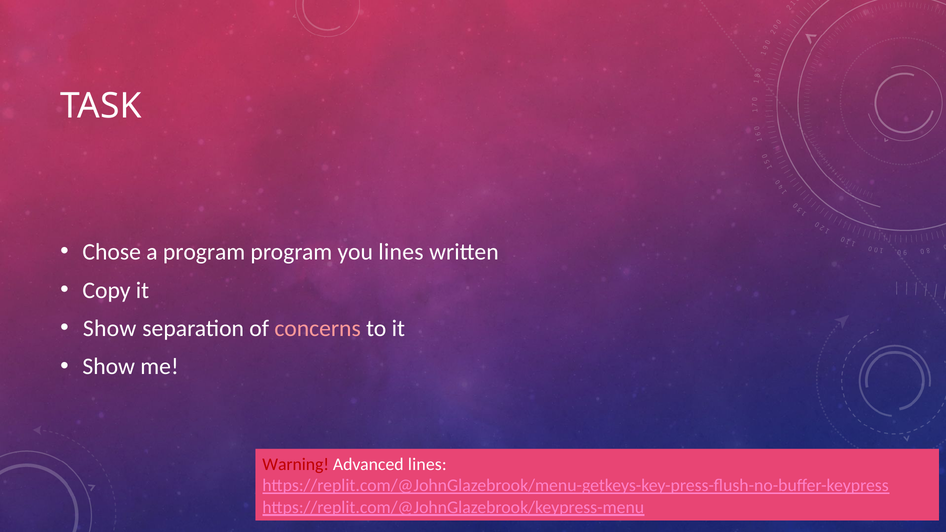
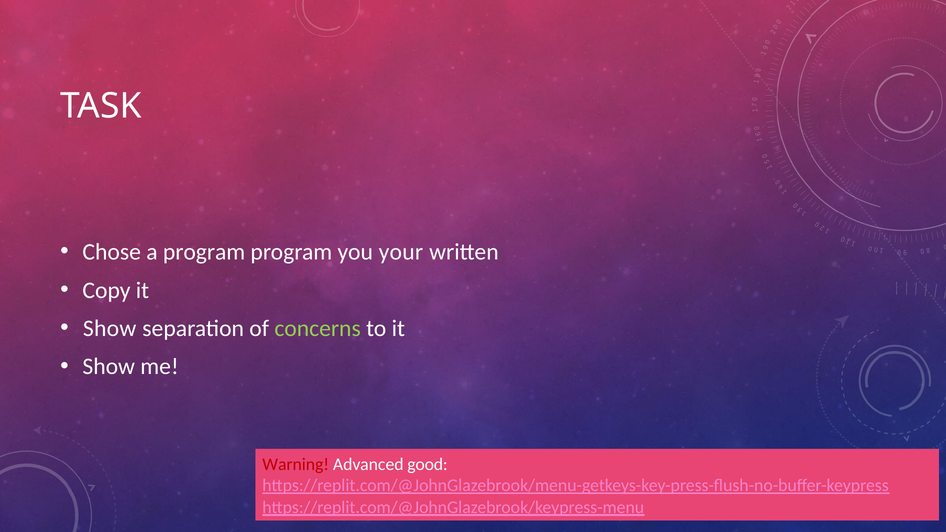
you lines: lines -> your
concerns colour: pink -> light green
Advanced lines: lines -> good
